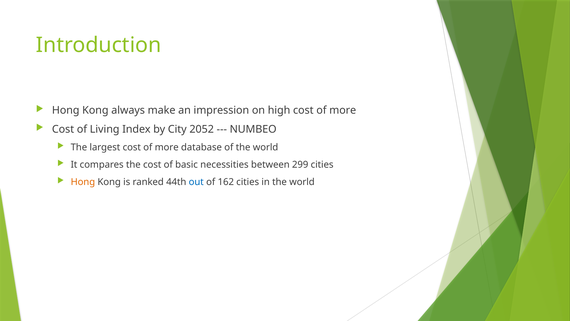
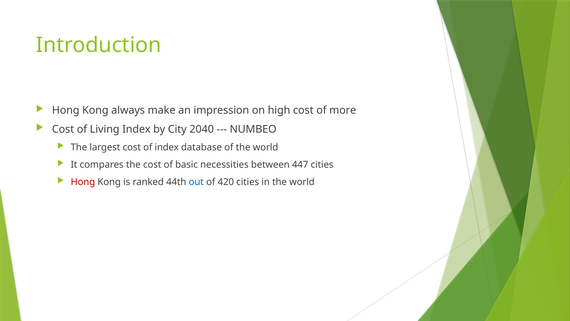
2052: 2052 -> 2040
largest cost of more: more -> index
299: 299 -> 447
Hong at (83, 182) colour: orange -> red
162: 162 -> 420
